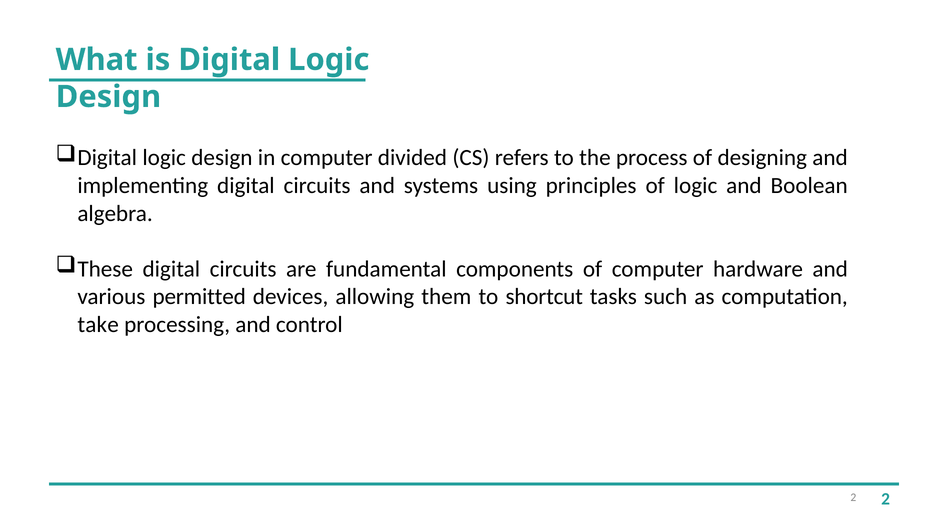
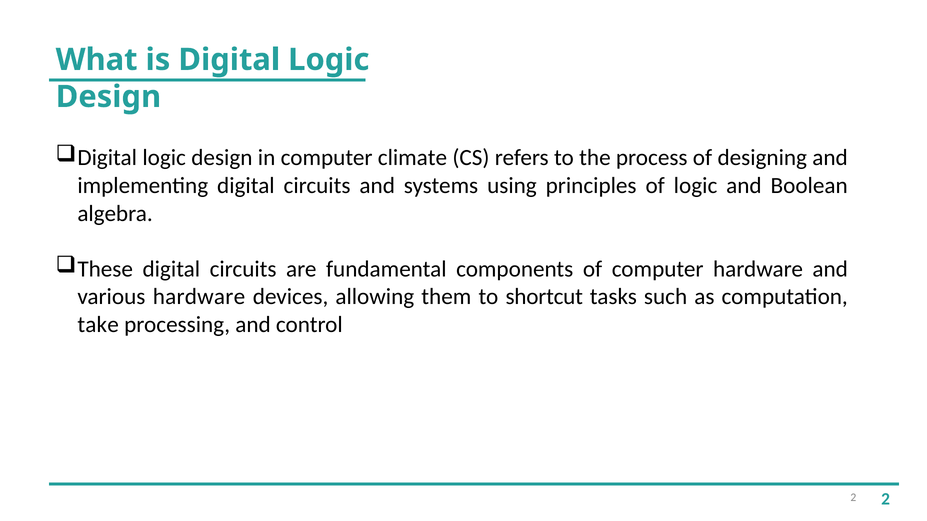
divided: divided -> climate
various permitted: permitted -> hardware
